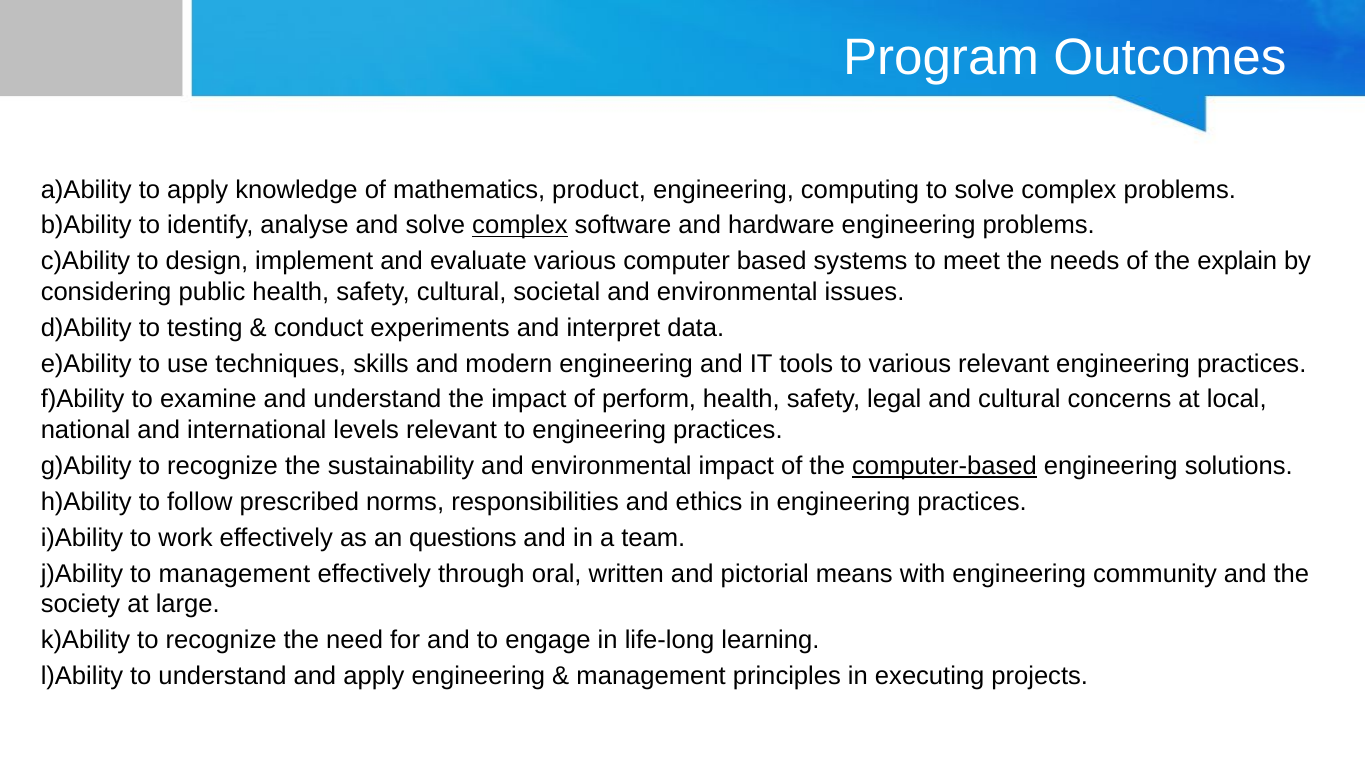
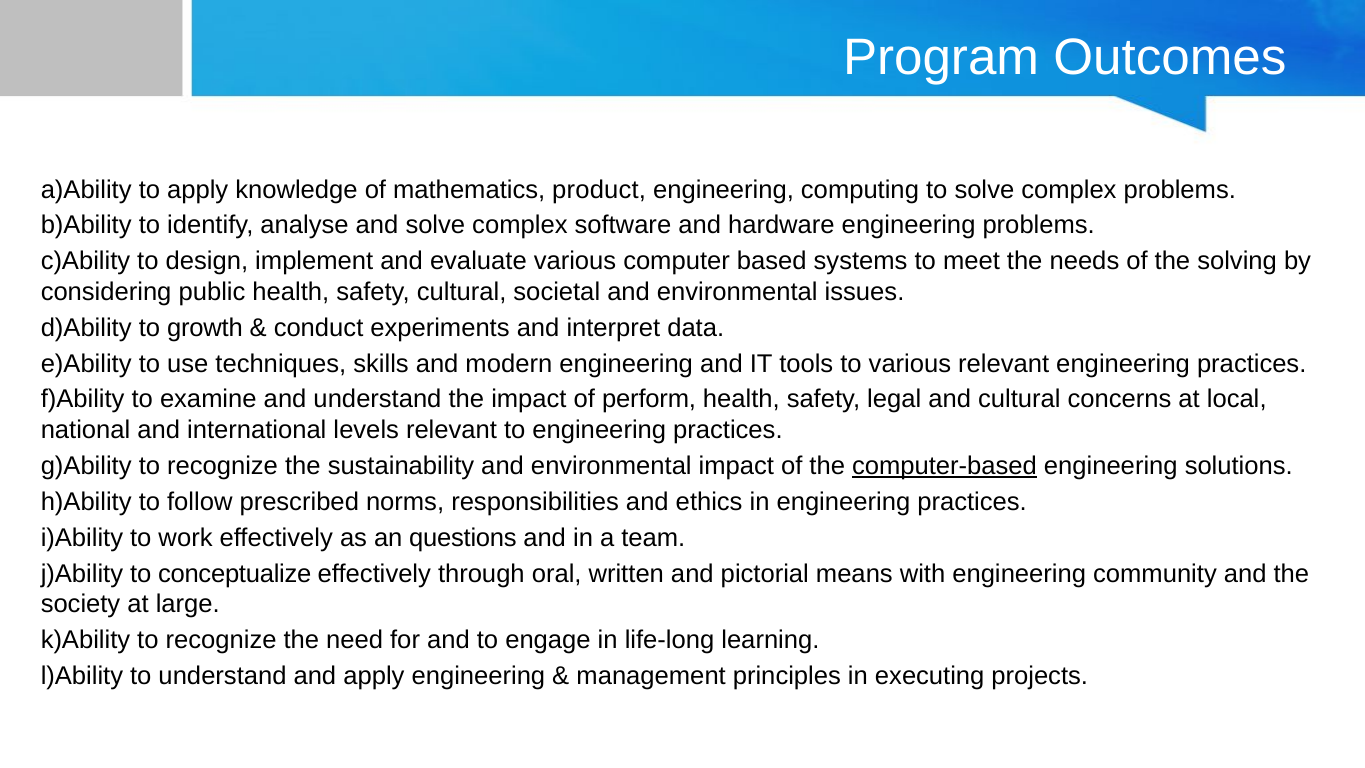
complex at (520, 225) underline: present -> none
explain: explain -> solving
testing: testing -> growth
to management: management -> conceptualize
